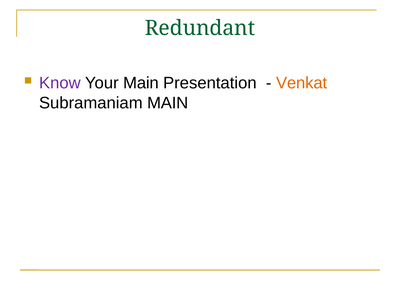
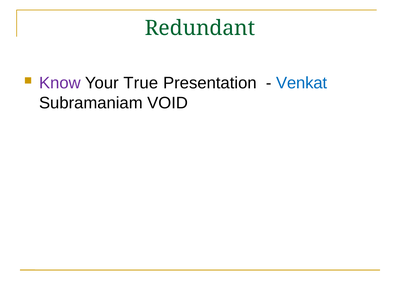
Your Main: Main -> True
Venkat colour: orange -> blue
Subramaniam MAIN: MAIN -> VOID
